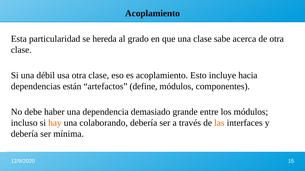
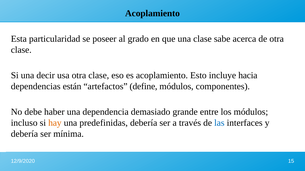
hereda: hereda -> poseer
débil: débil -> decir
colaborando: colaborando -> predefinidas
las colour: orange -> blue
